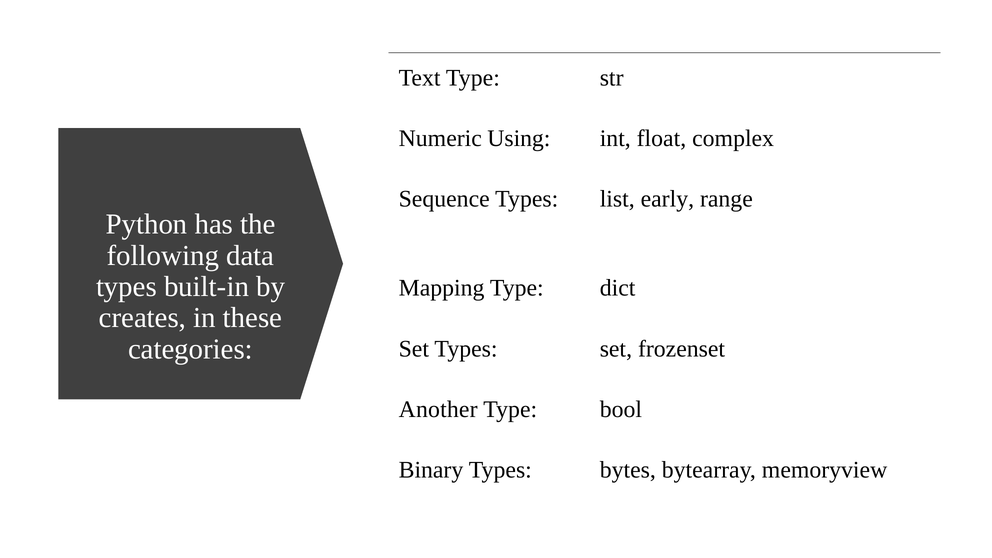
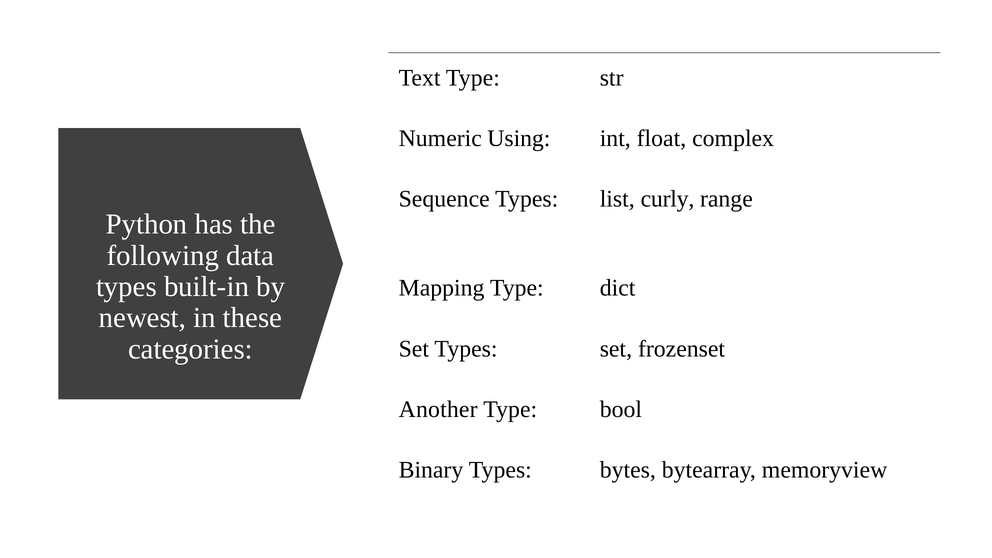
early: early -> curly
creates: creates -> newest
